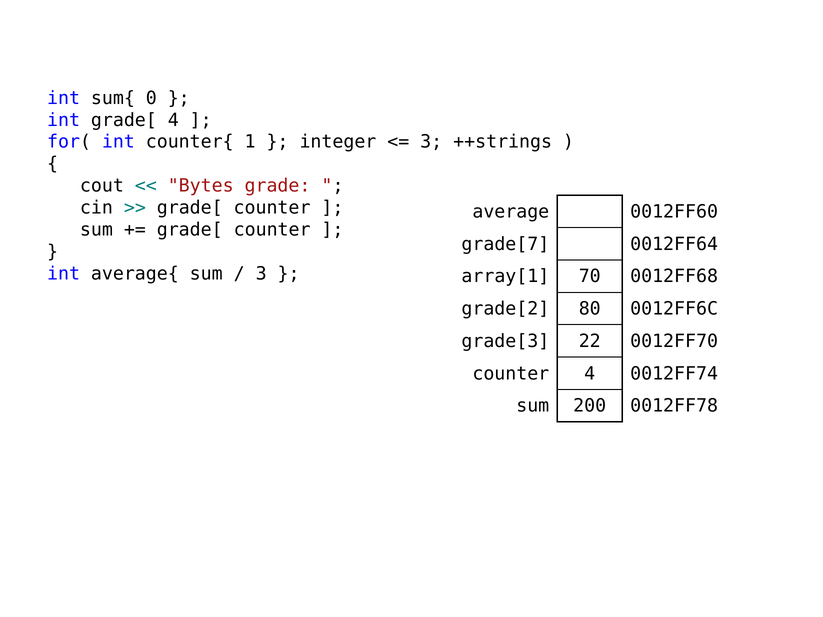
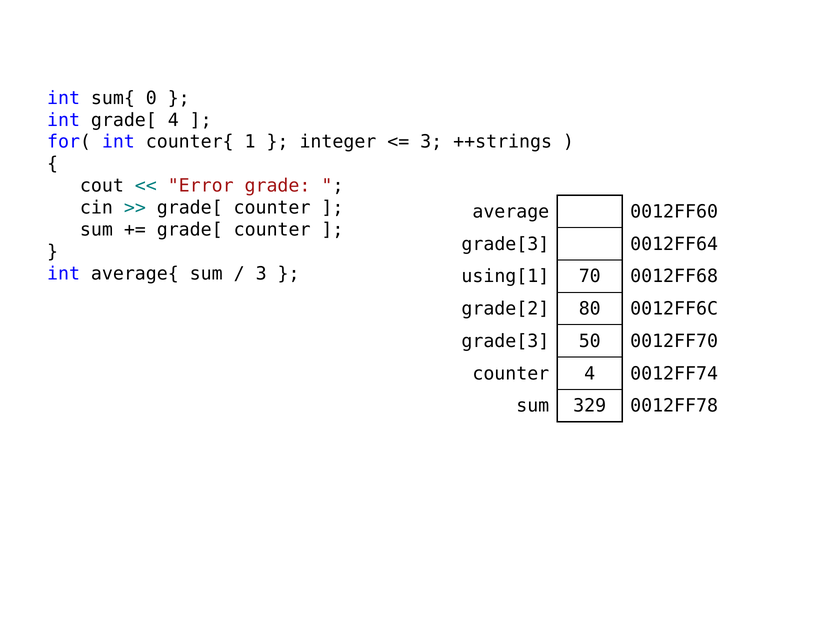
Bytes: Bytes -> Error
grade[7 at (505, 244): grade[7 -> grade[3
array[1: array[1 -> using[1
22: 22 -> 50
200: 200 -> 329
